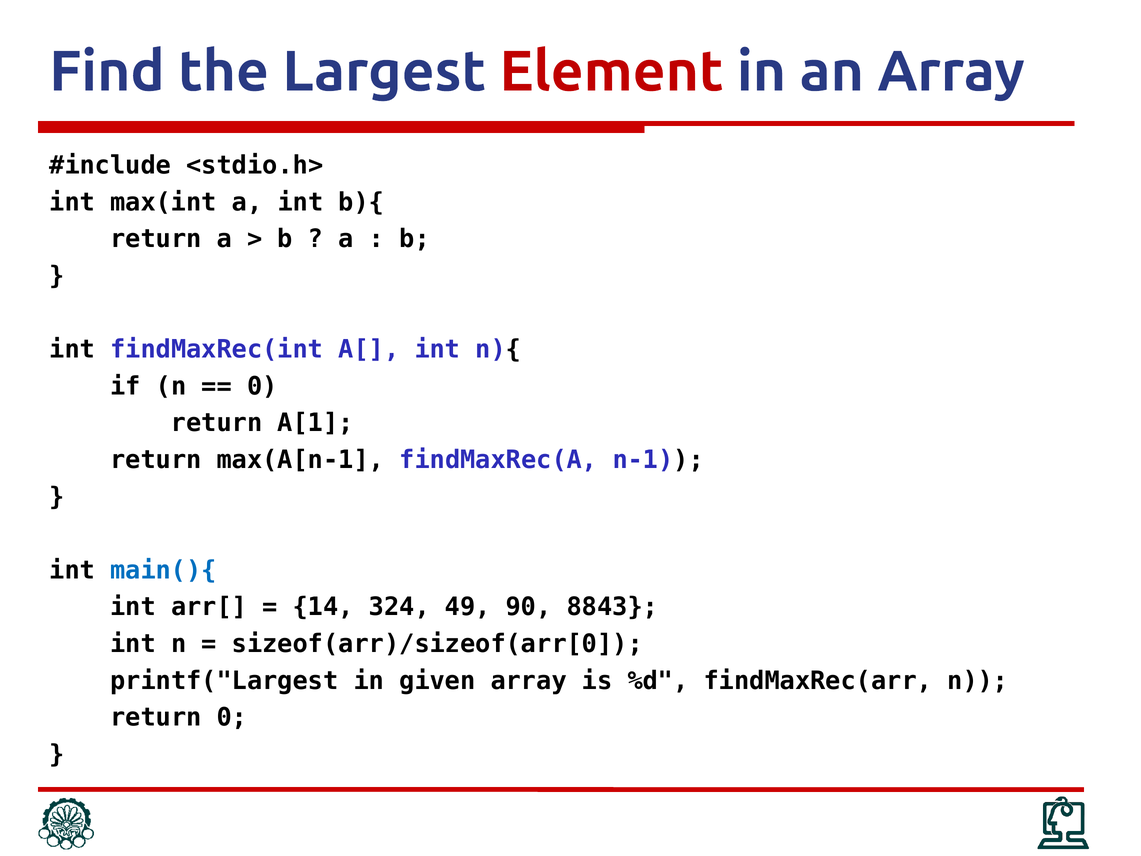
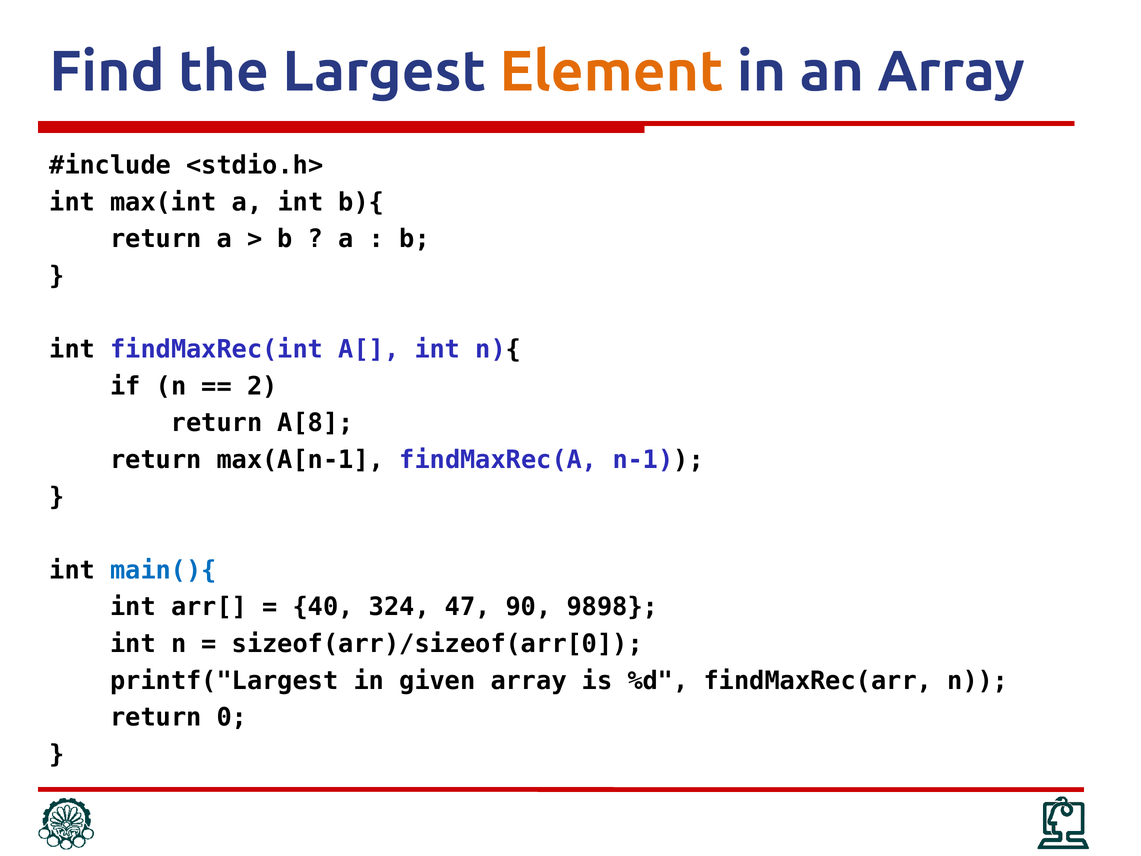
Element colour: red -> orange
0 at (262, 386): 0 -> 2
A[1: A[1 -> A[8
14: 14 -> 40
49: 49 -> 47
8843: 8843 -> 9898
